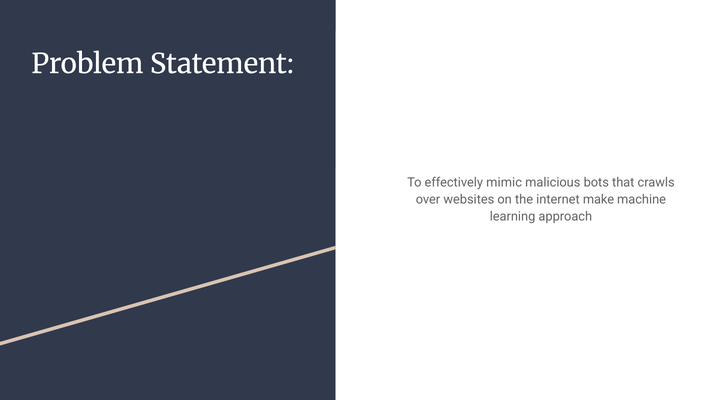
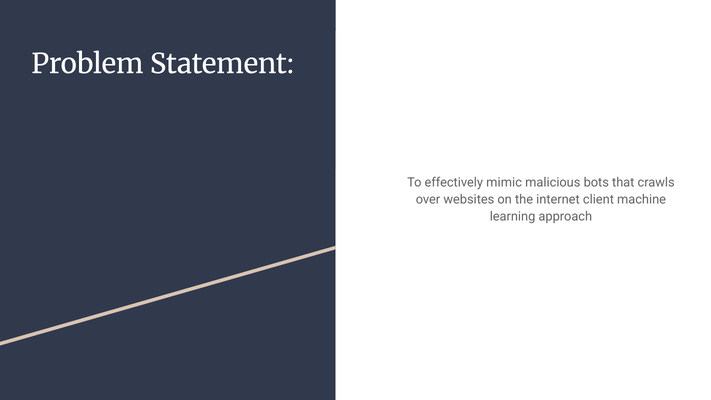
make: make -> client
